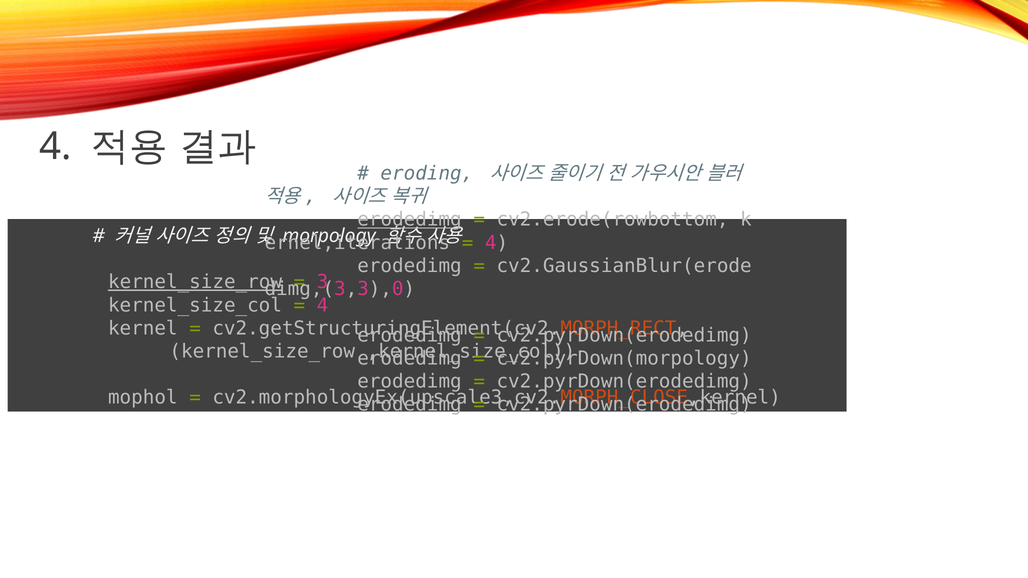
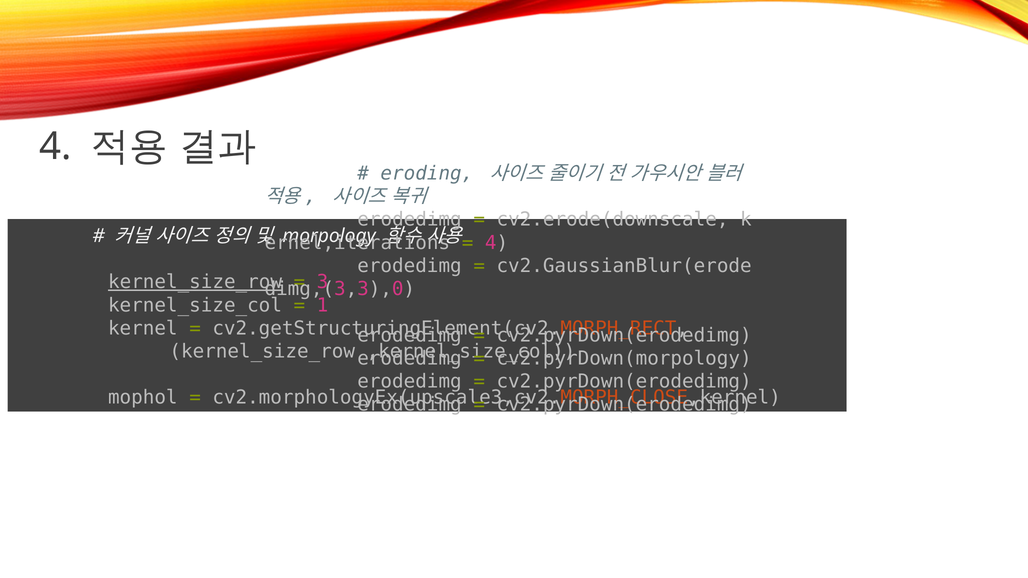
erodedimg at (410, 220) underline: present -> none
cv2.erode(rowbottom: cv2.erode(rowbottom -> cv2.erode(downscale
4 at (323, 305): 4 -> 1
